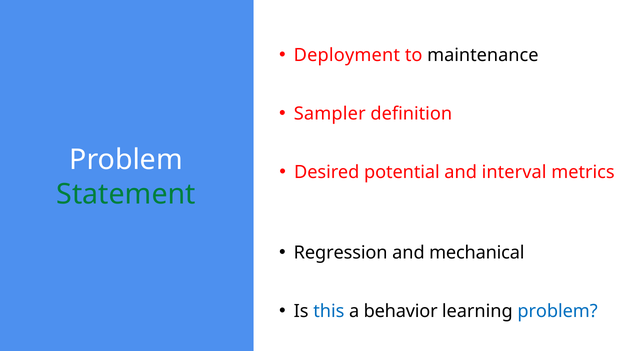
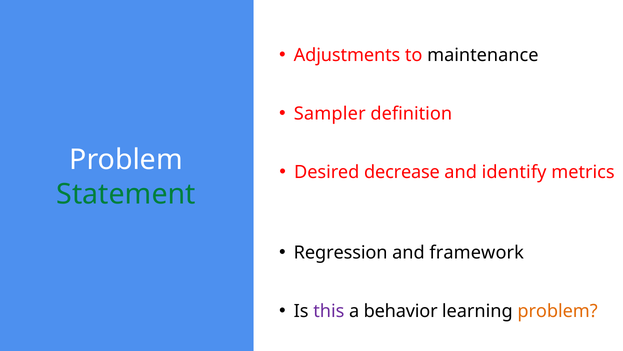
Deployment: Deployment -> Adjustments
potential: potential -> decrease
interval: interval -> identify
mechanical: mechanical -> framework
this colour: blue -> purple
problem at (558, 311) colour: blue -> orange
